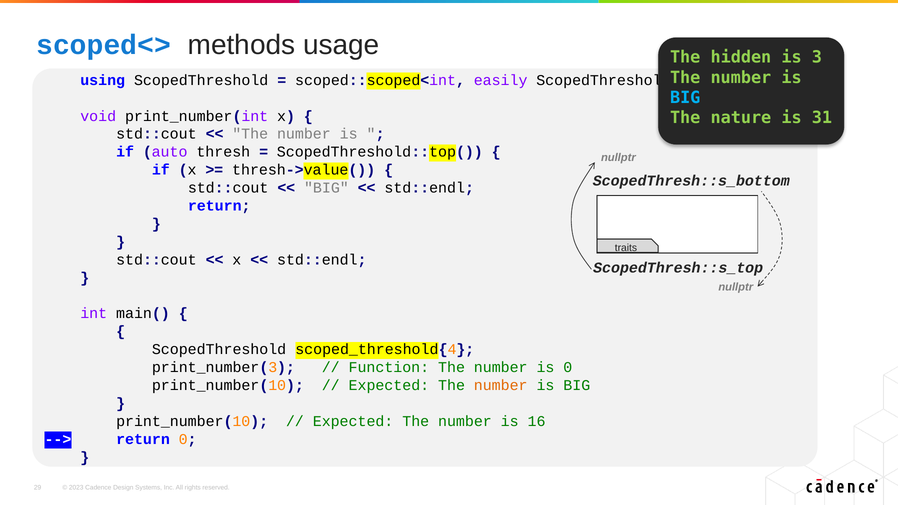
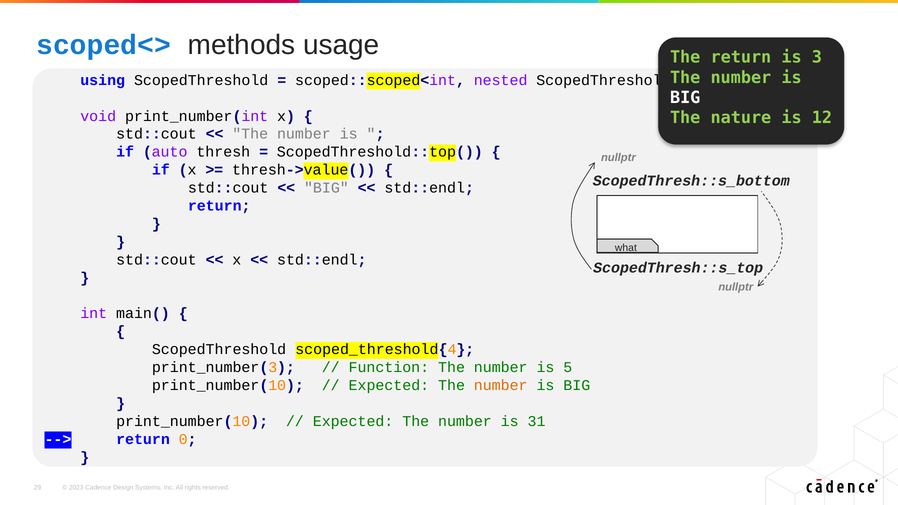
The hidden: hidden -> return
easily: easily -> nested
BIG at (685, 98) colour: light blue -> white
31: 31 -> 12
traits: traits -> what
is 0: 0 -> 5
16: 16 -> 31
